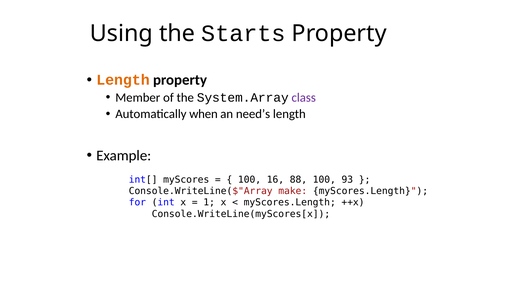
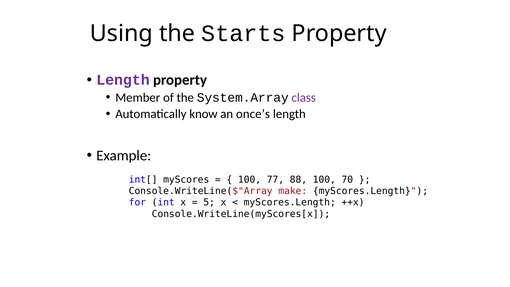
Length at (123, 80) colour: orange -> purple
when: when -> know
need’s: need’s -> once’s
16: 16 -> 77
93: 93 -> 70
1: 1 -> 5
